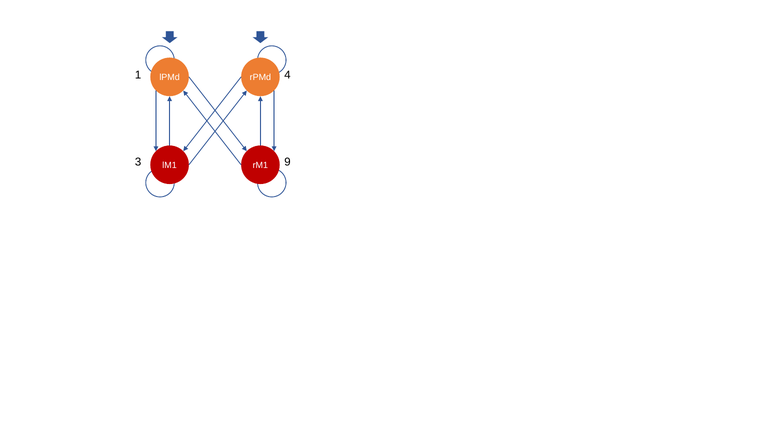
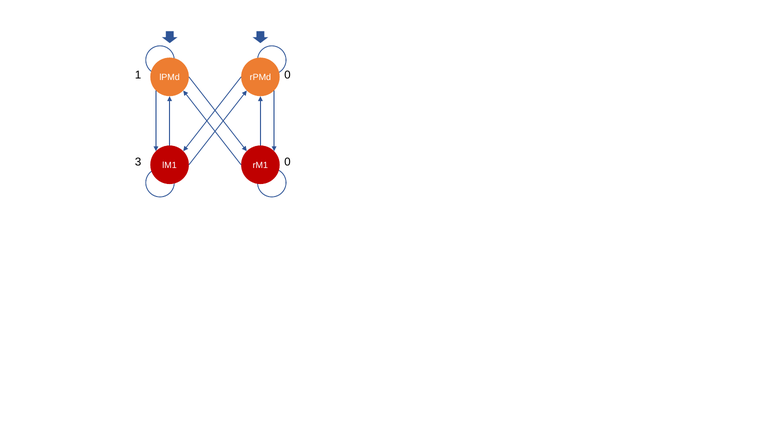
1 4: 4 -> 0
3 9: 9 -> 0
